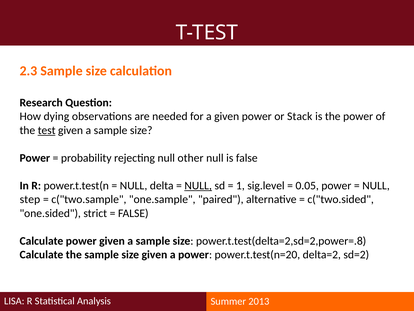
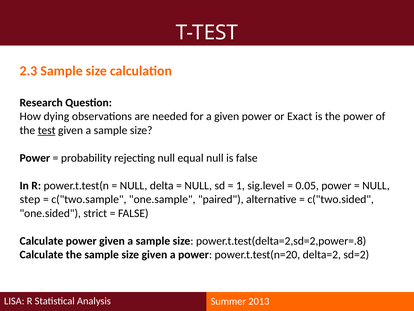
Stack: Stack -> Exact
other: other -> equal
NULL at (198, 185) underline: present -> none
